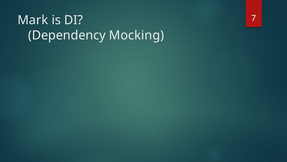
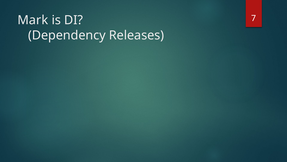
Mocking: Mocking -> Releases
